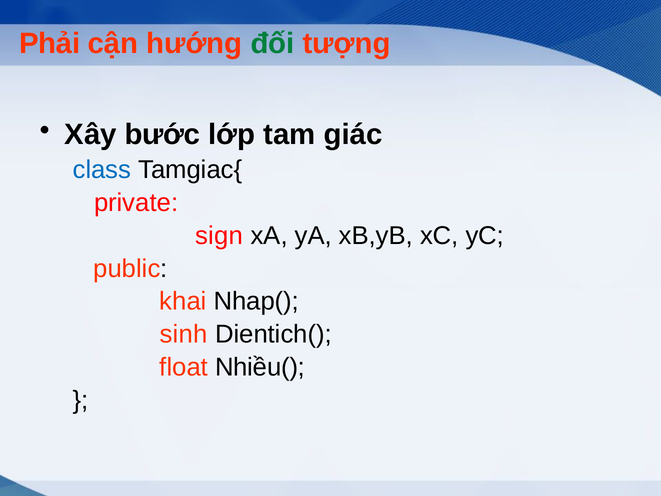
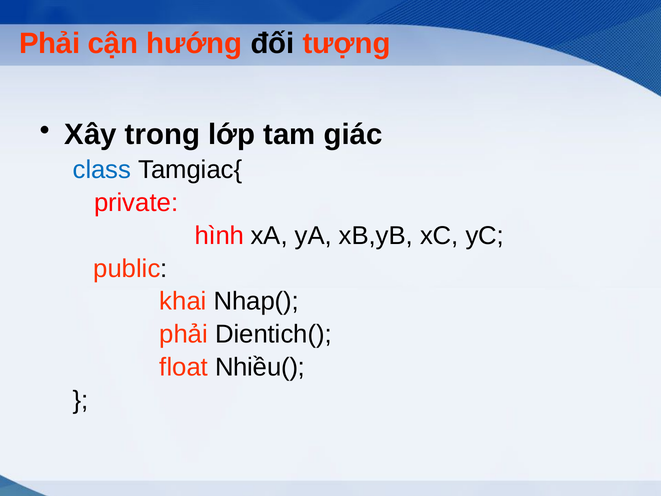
đối colour: green -> black
bước: bước -> trong
sign: sign -> hình
sinh at (184, 334): sinh -> phải
